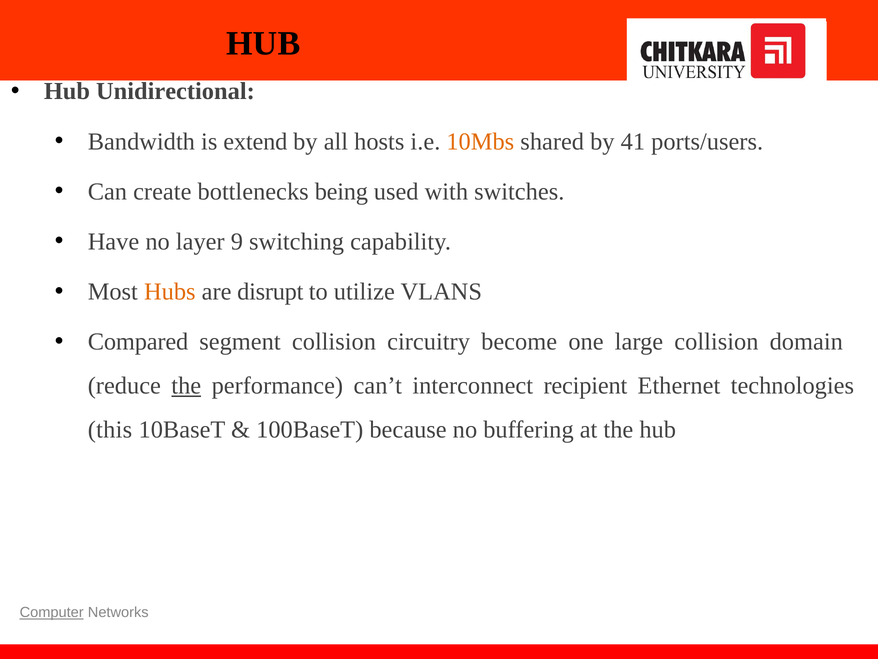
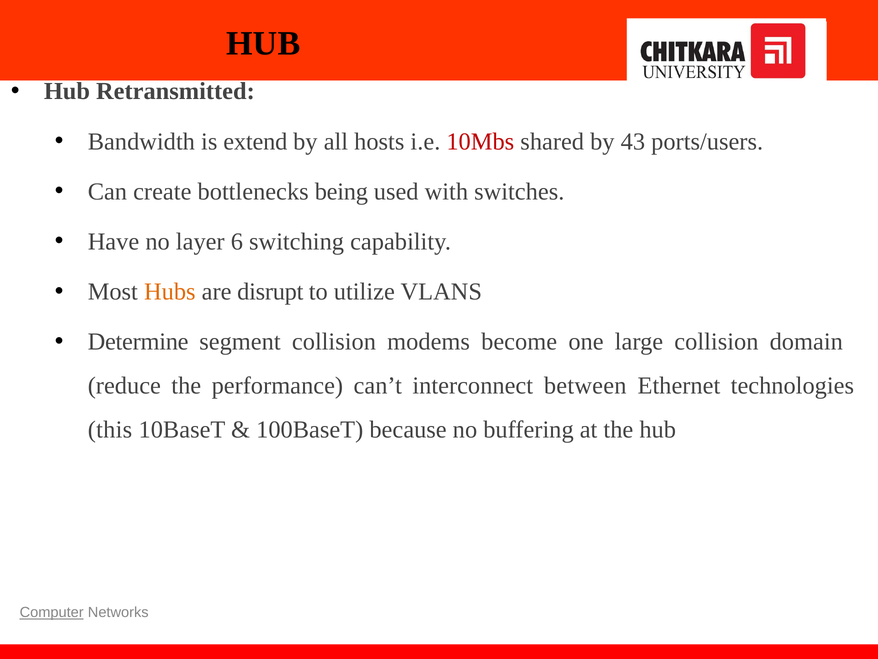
Unidirectional: Unidirectional -> Retransmitted
10Mbs colour: orange -> red
41: 41 -> 43
9: 9 -> 6
Compared: Compared -> Determine
circuitry: circuitry -> modems
the at (186, 385) underline: present -> none
recipient: recipient -> between
